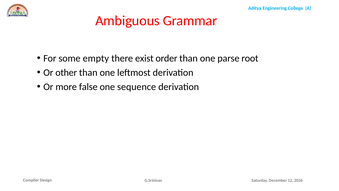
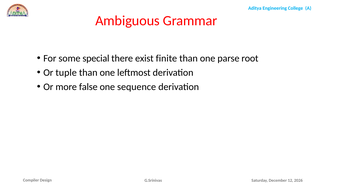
empty: empty -> special
order: order -> finite
other: other -> tuple
